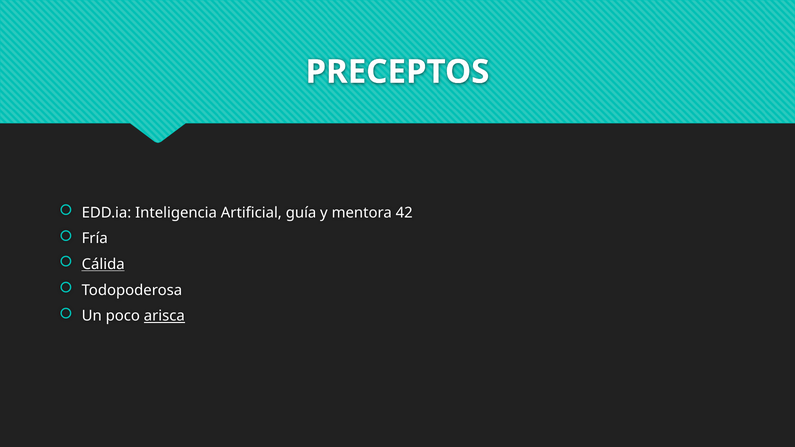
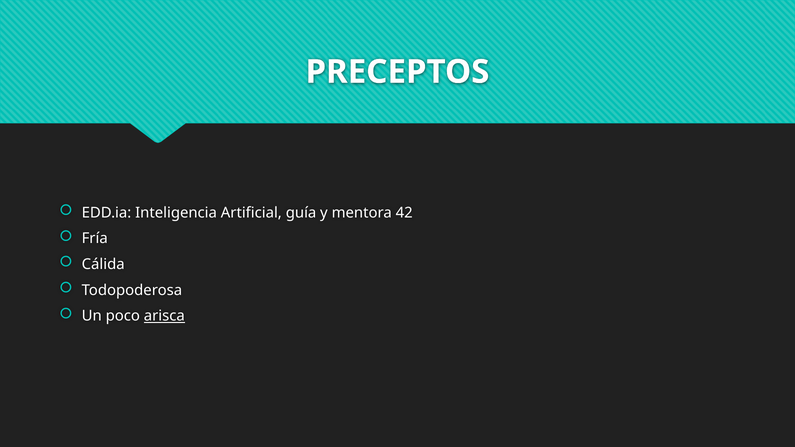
Cálida underline: present -> none
